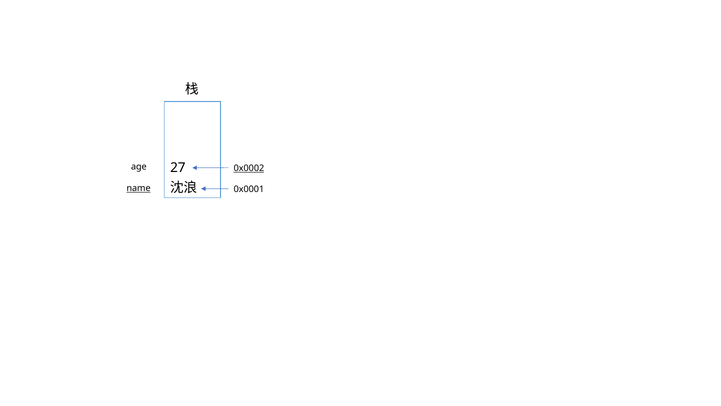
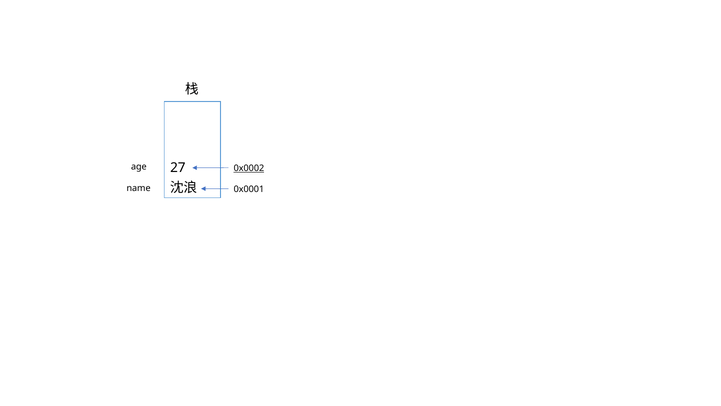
name underline: present -> none
